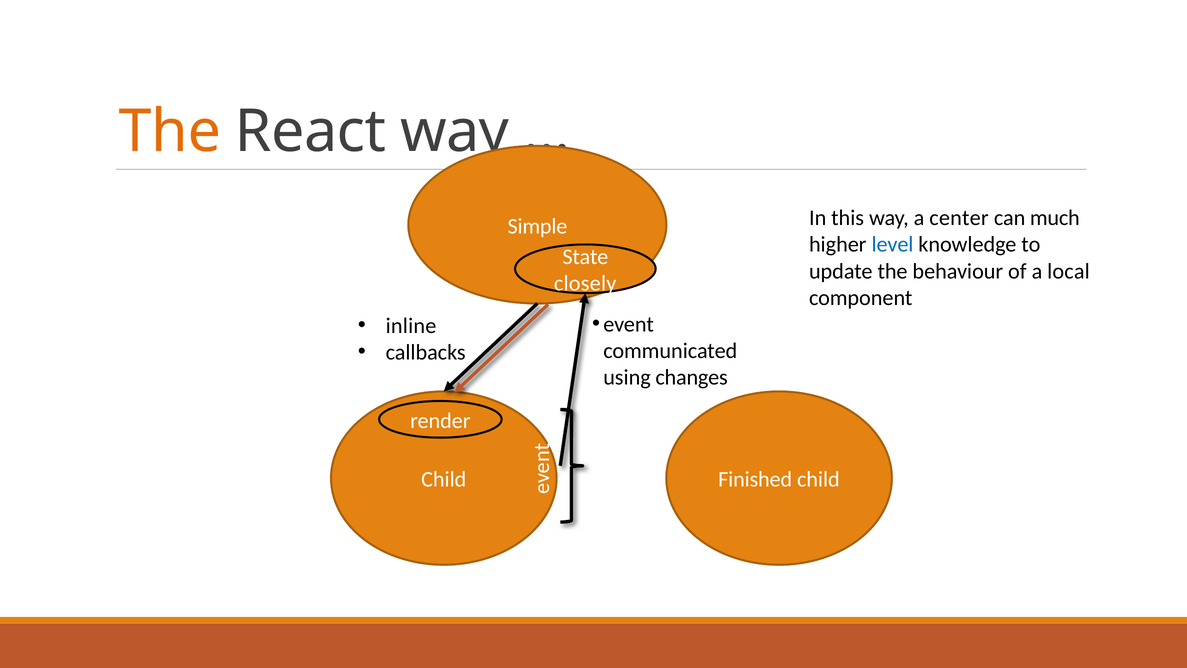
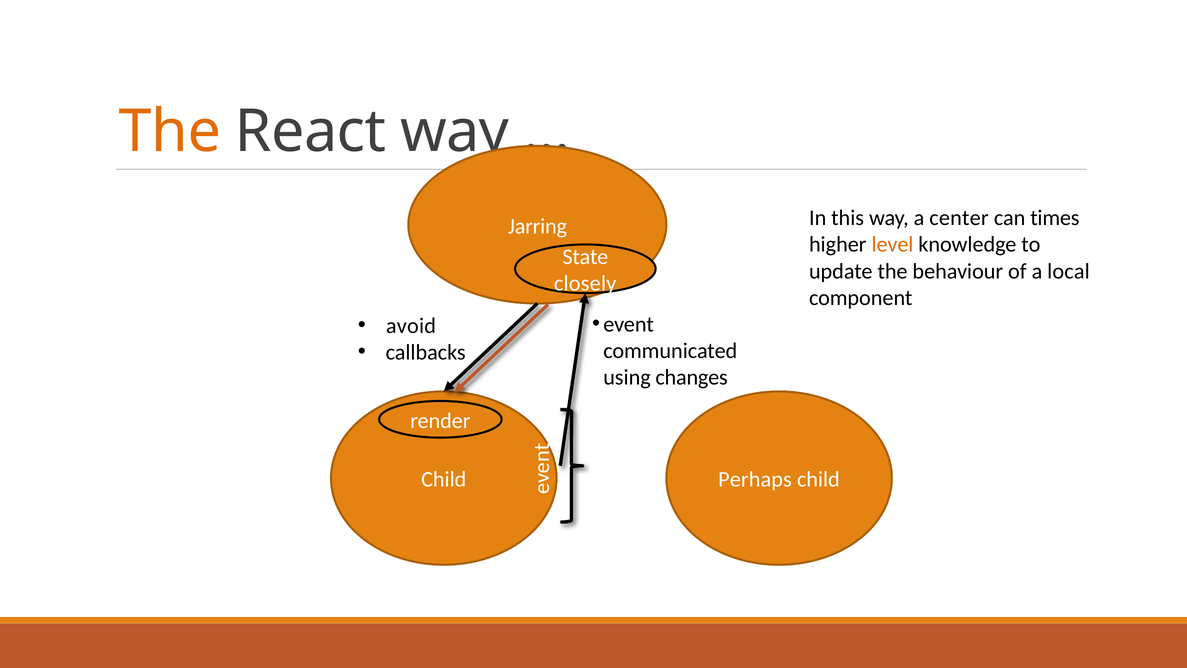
much: much -> times
Simple: Simple -> Jarring
level colour: blue -> orange
inline: inline -> avoid
Finished: Finished -> Perhaps
